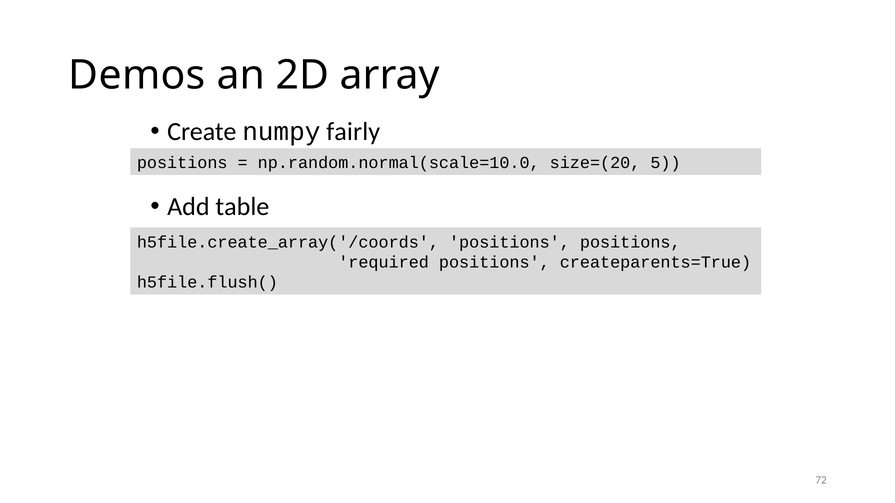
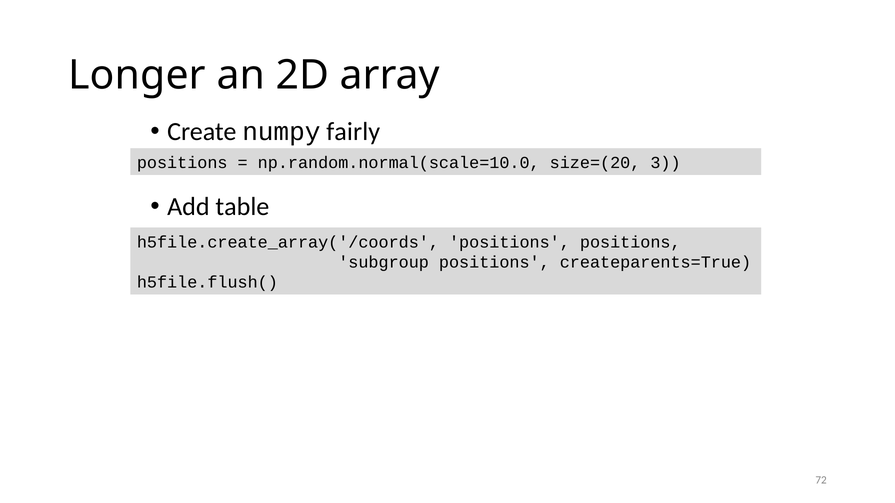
Demos: Demos -> Longer
5: 5 -> 3
required: required -> subgroup
